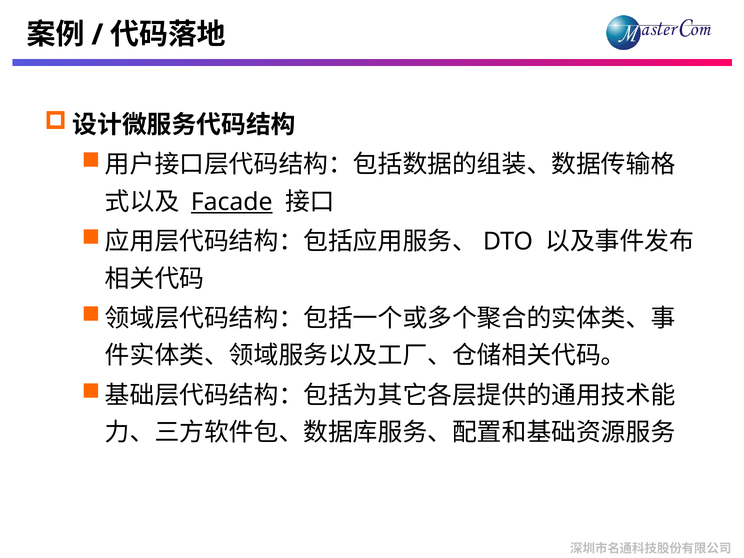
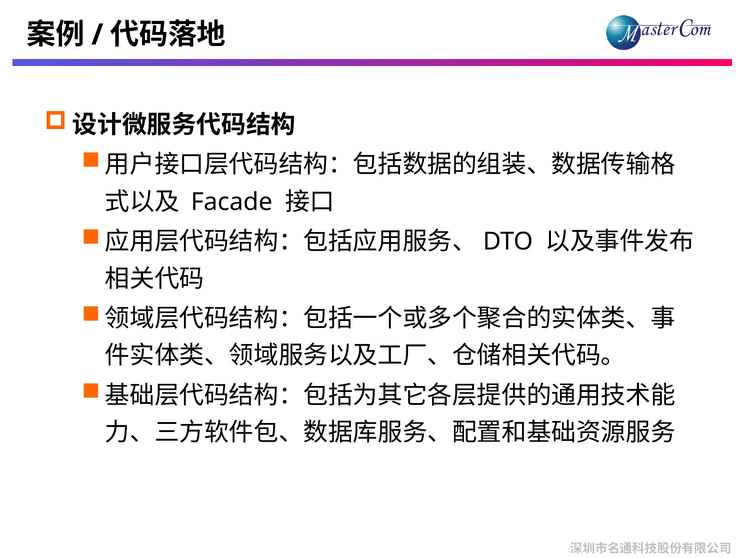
Facade underline: present -> none
